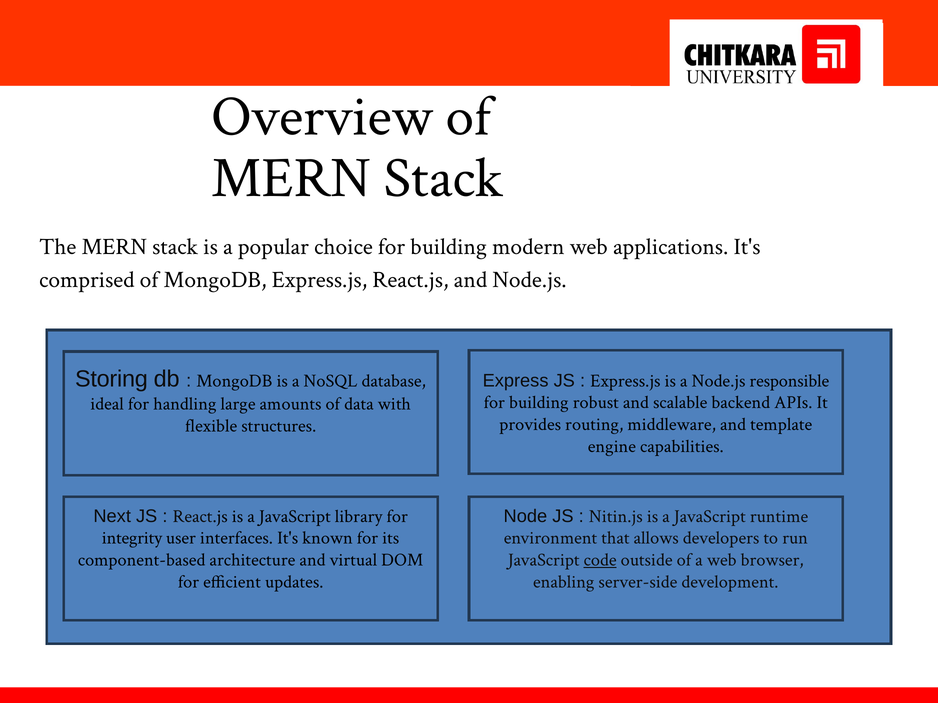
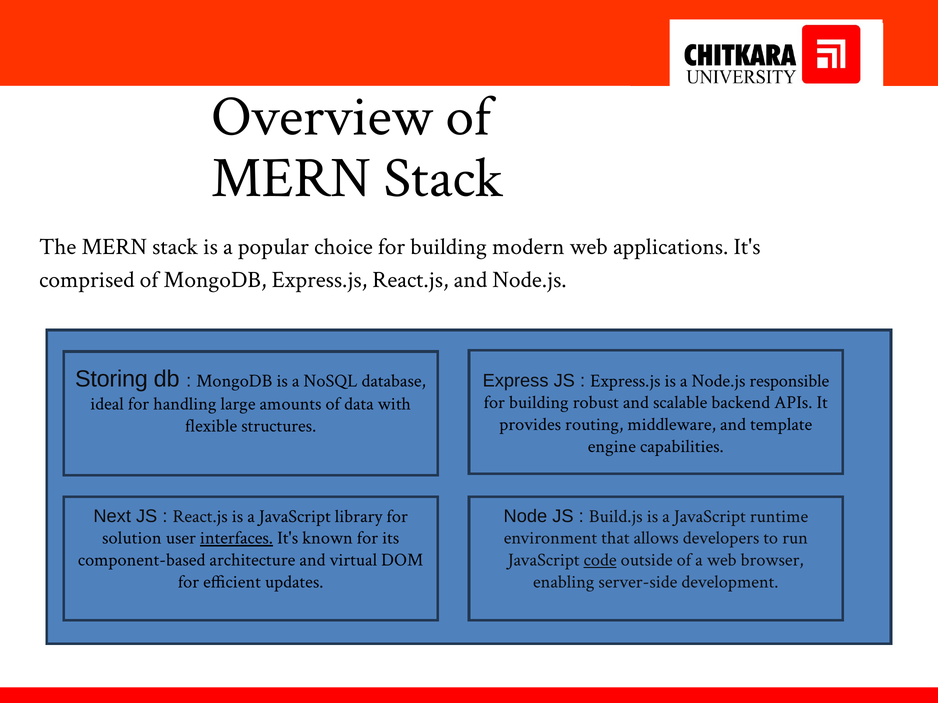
Nitin.js: Nitin.js -> Build.js
integrity: integrity -> solution
interfaces underline: none -> present
